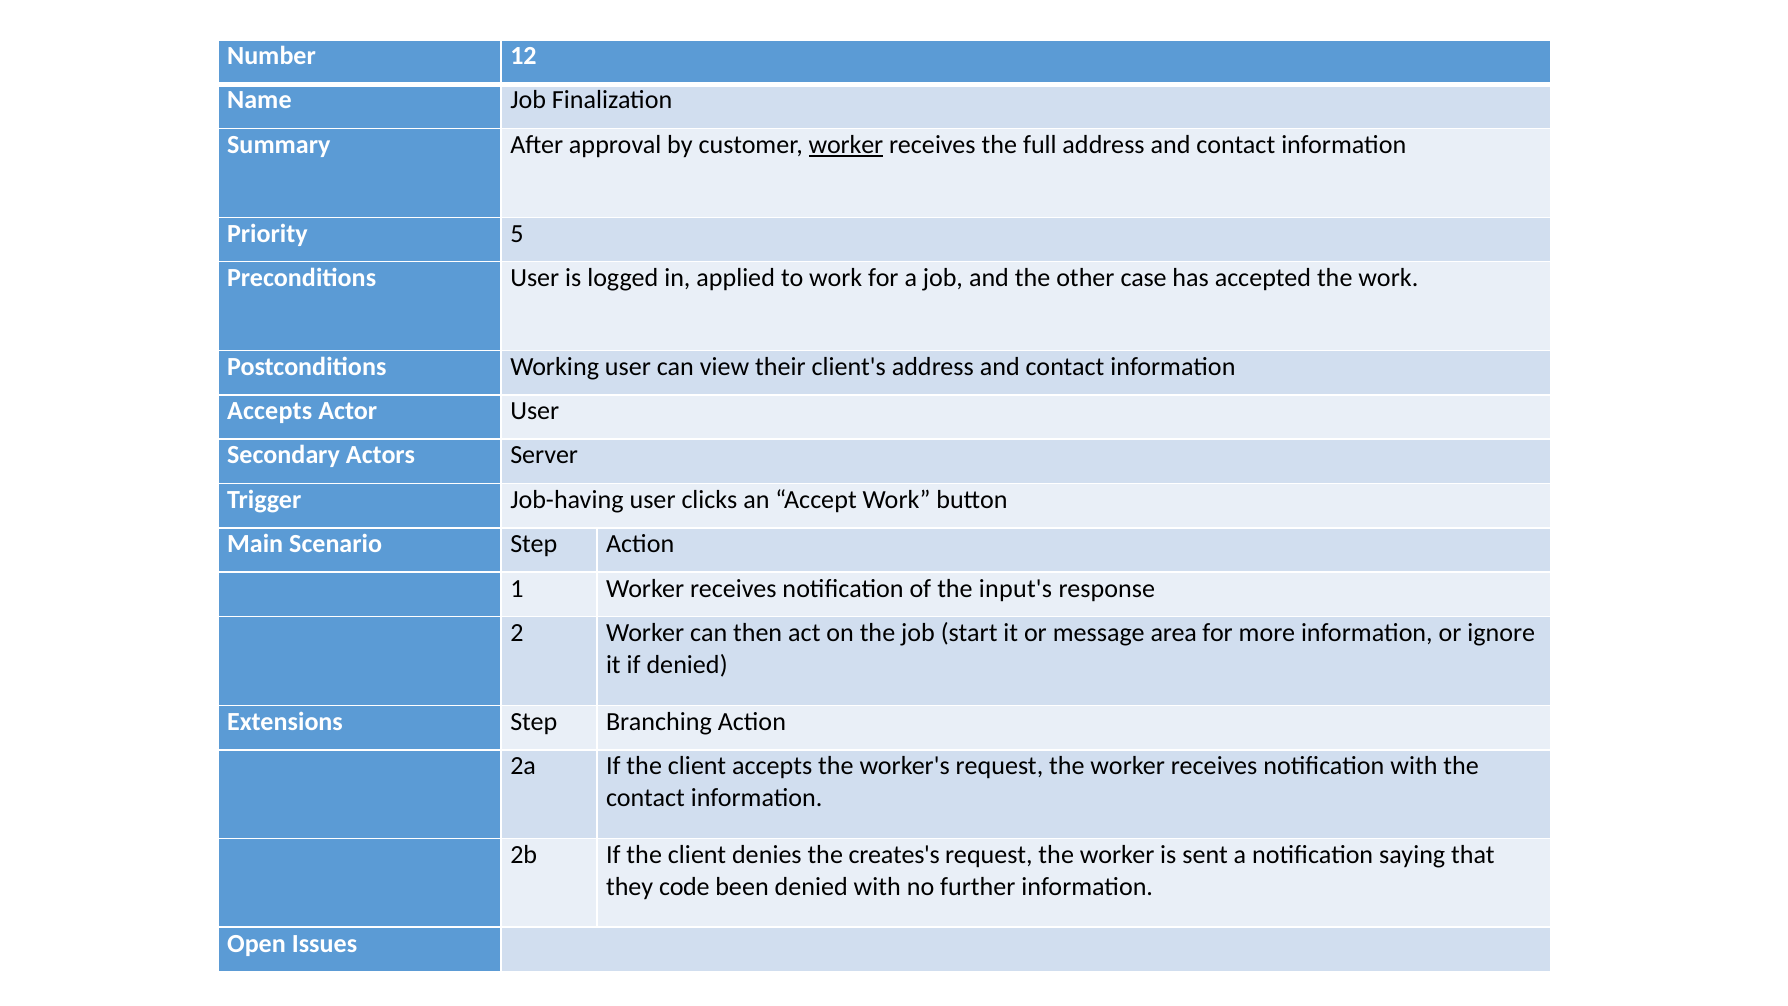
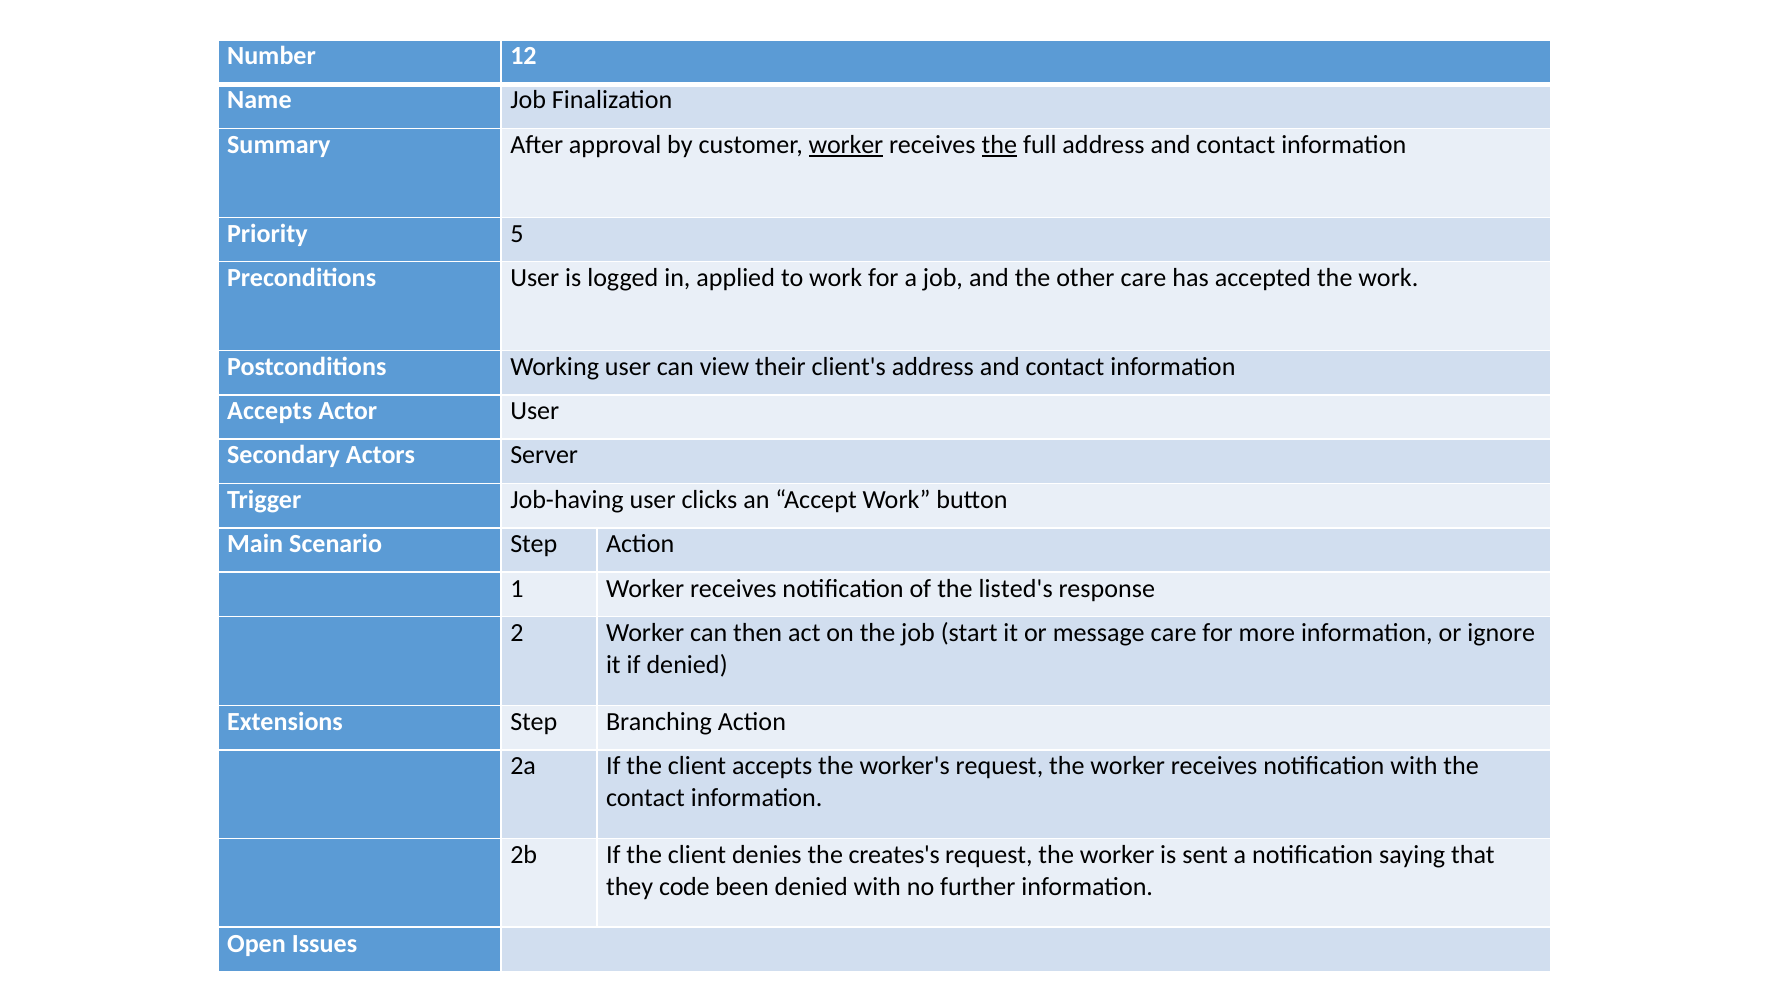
the at (999, 145) underline: none -> present
other case: case -> care
input's: input's -> listed's
message area: area -> care
